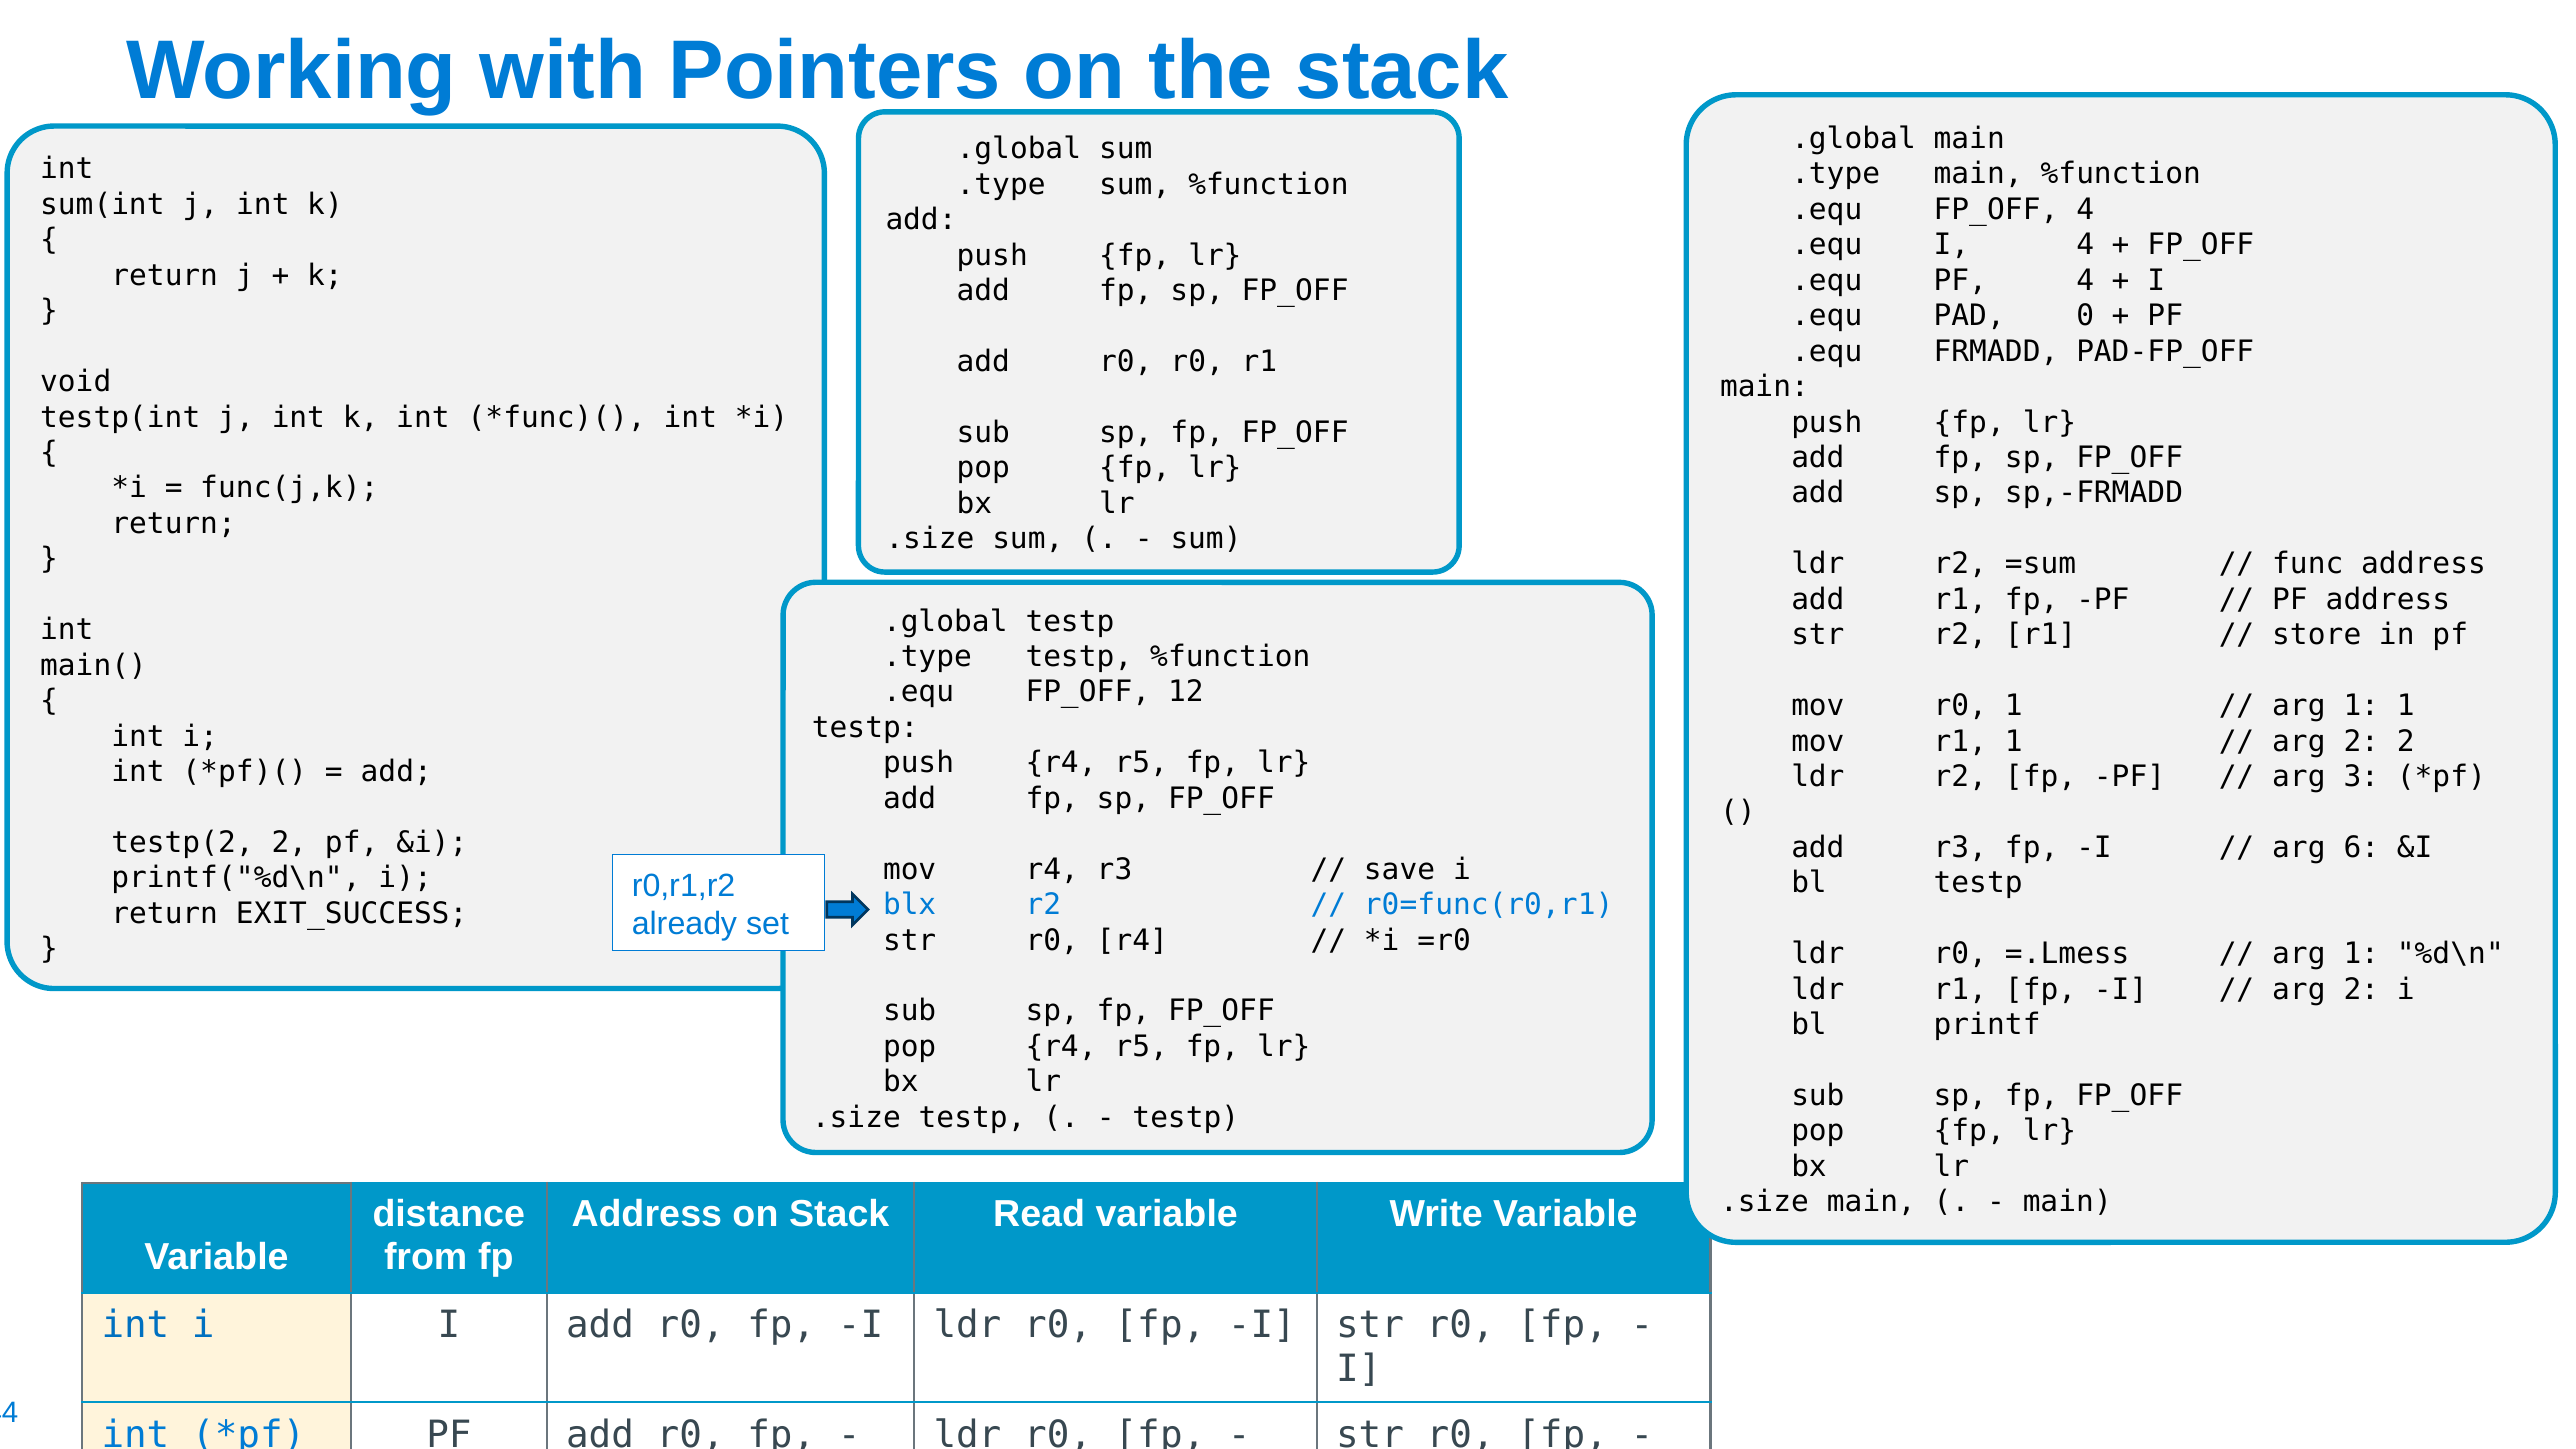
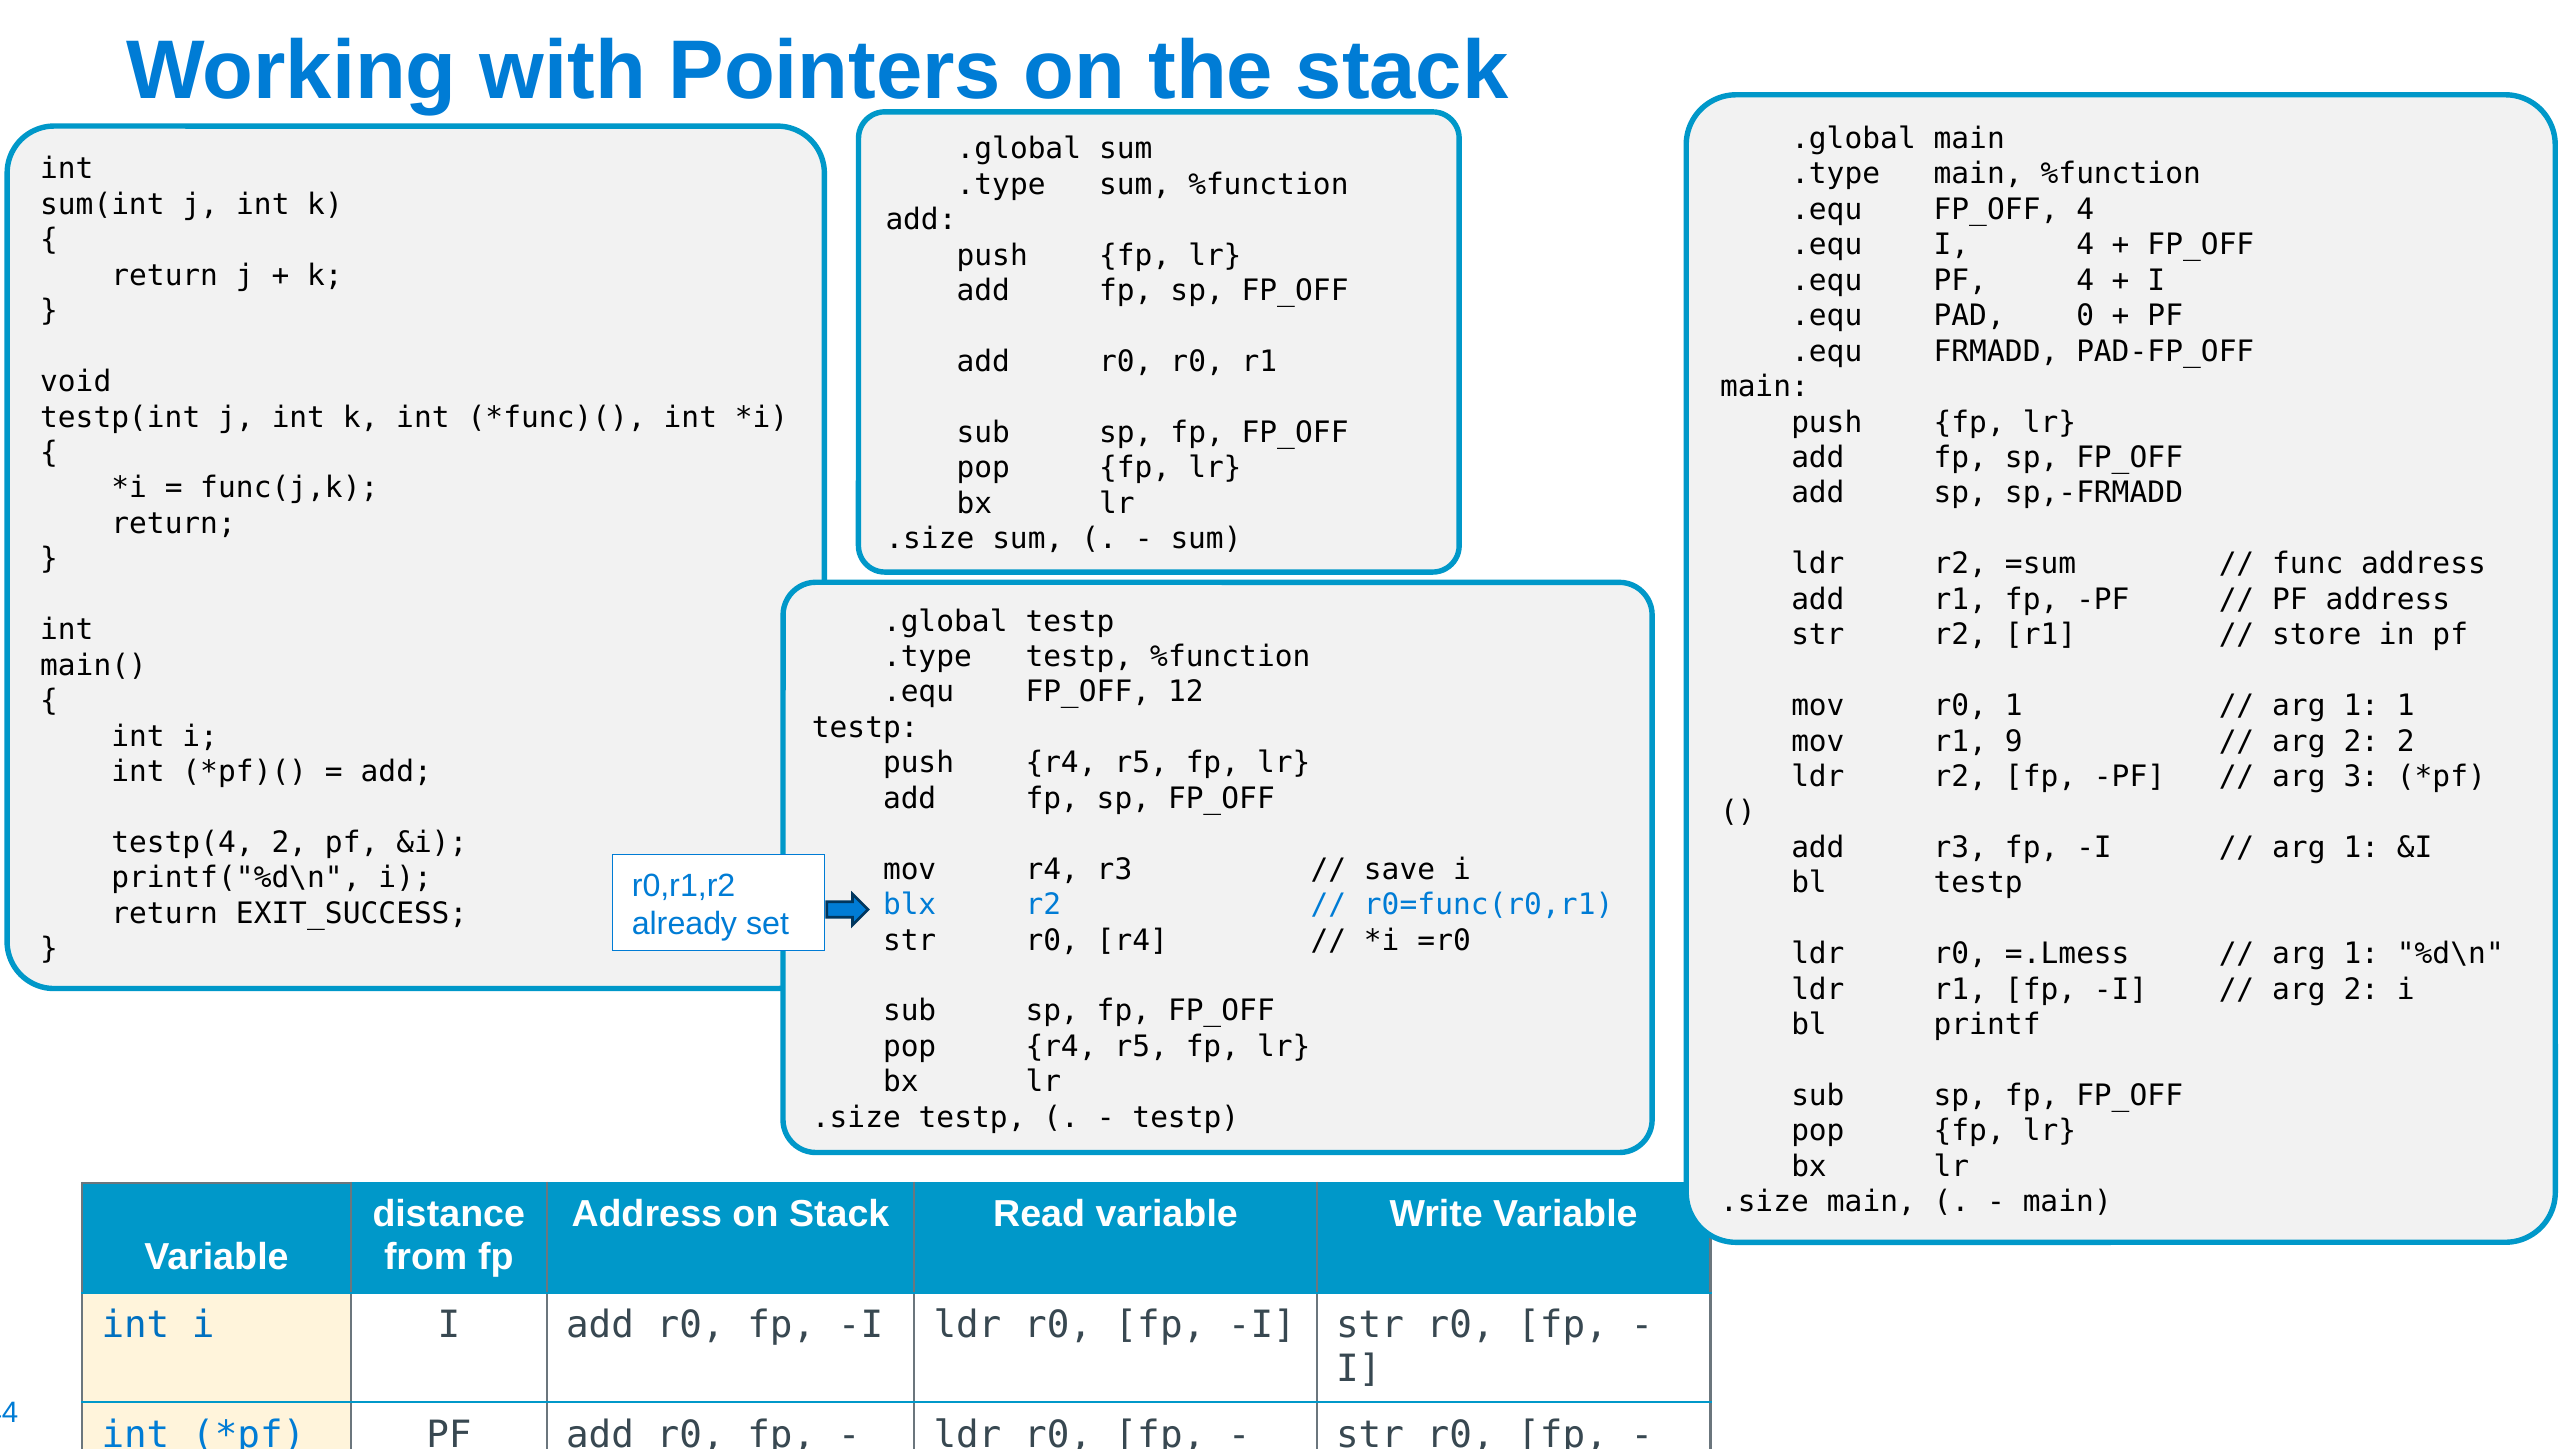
r1 1: 1 -> 9
testp(2: testp(2 -> testp(4
6 at (2361, 848): 6 -> 1
